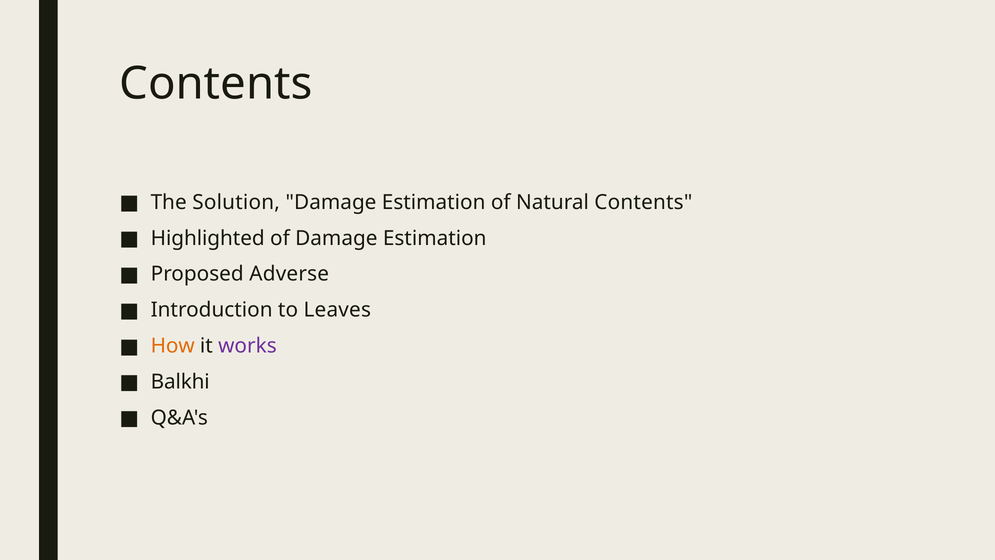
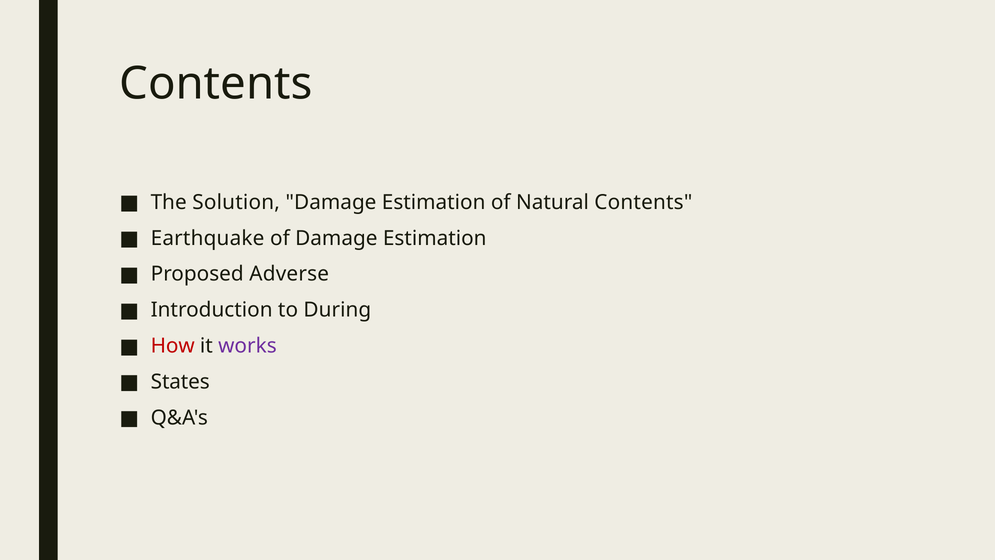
Highlighted: Highlighted -> Earthquake
Leaves: Leaves -> During
How colour: orange -> red
Balkhi: Balkhi -> States
